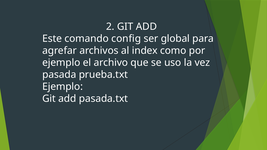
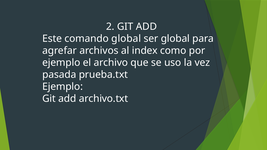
comando config: config -> global
pasada.txt: pasada.txt -> archivo.txt
